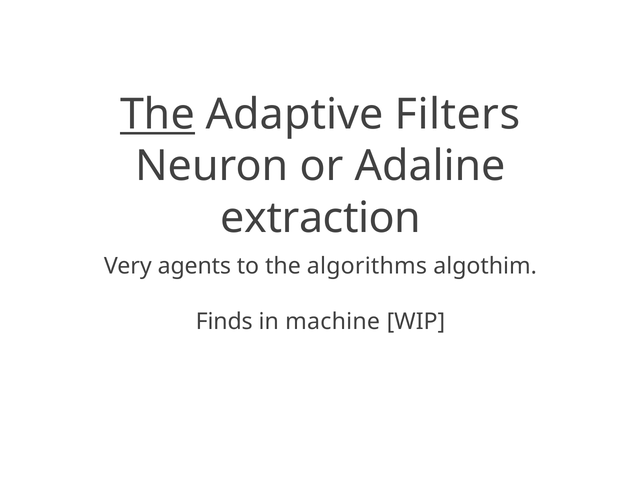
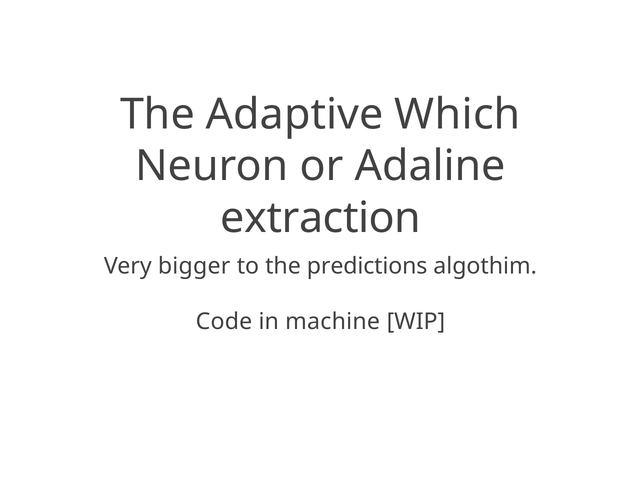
The at (157, 115) underline: present -> none
Filters: Filters -> Which
agents: agents -> bigger
algorithms: algorithms -> predictions
Finds: Finds -> Code
